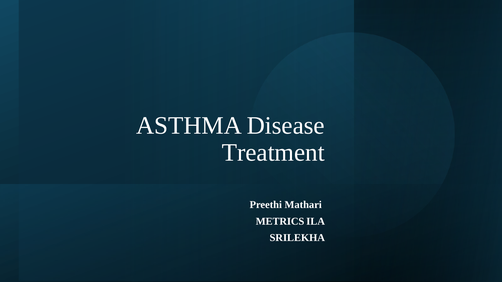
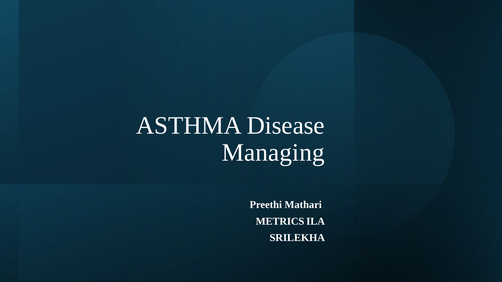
Treatment: Treatment -> Managing
